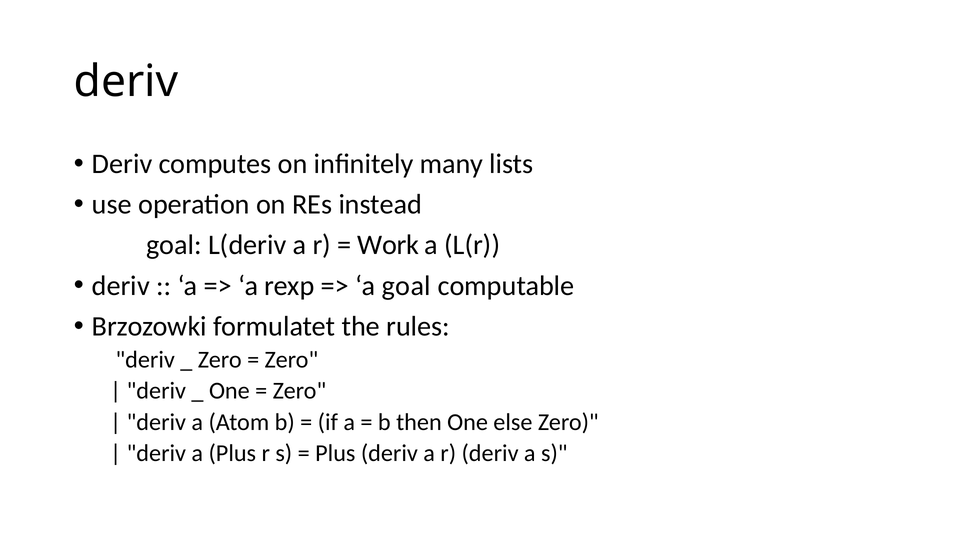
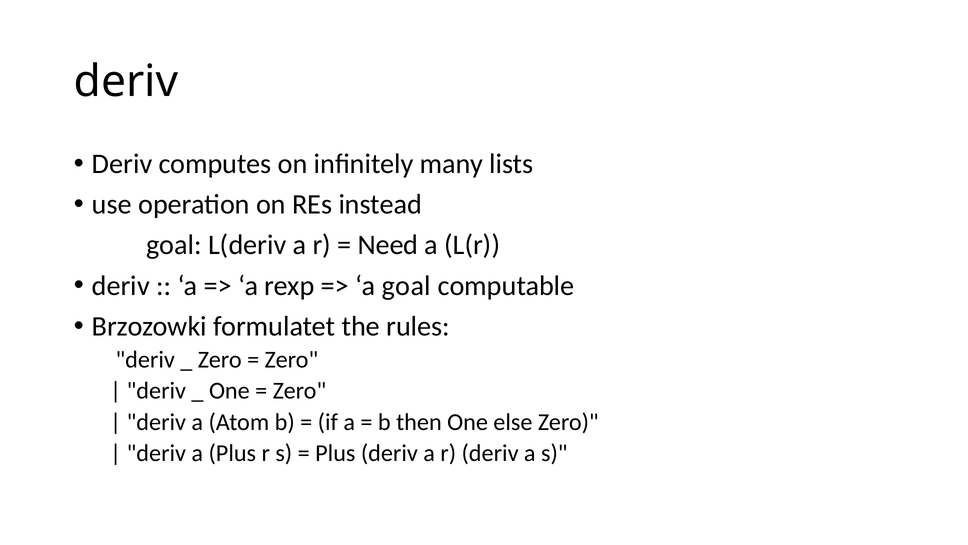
Work: Work -> Need
